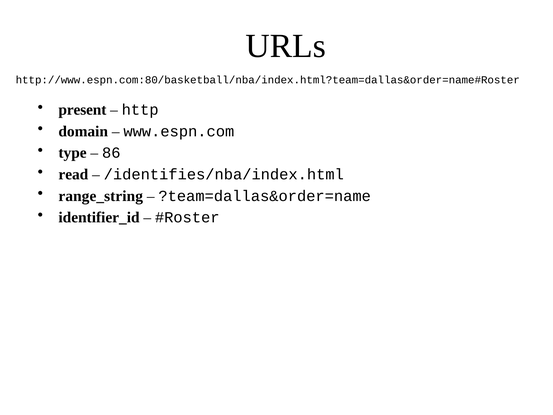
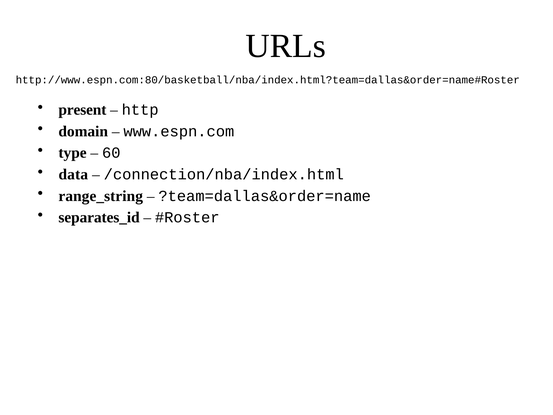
86: 86 -> 60
read: read -> data
/identifies/nba/index.html: /identifies/nba/index.html -> /connection/nba/index.html
identifier_id: identifier_id -> separates_id
